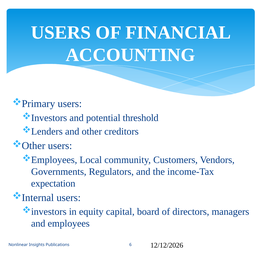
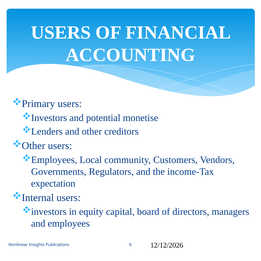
threshold: threshold -> monetise
